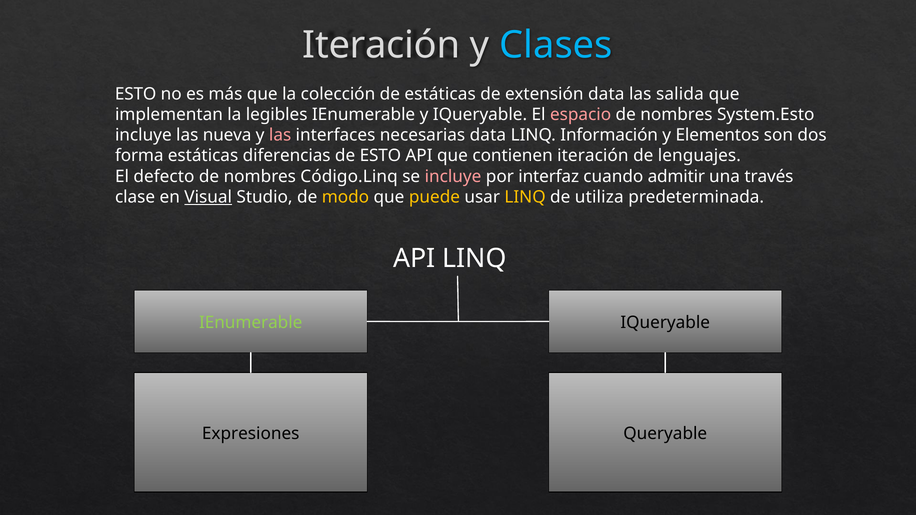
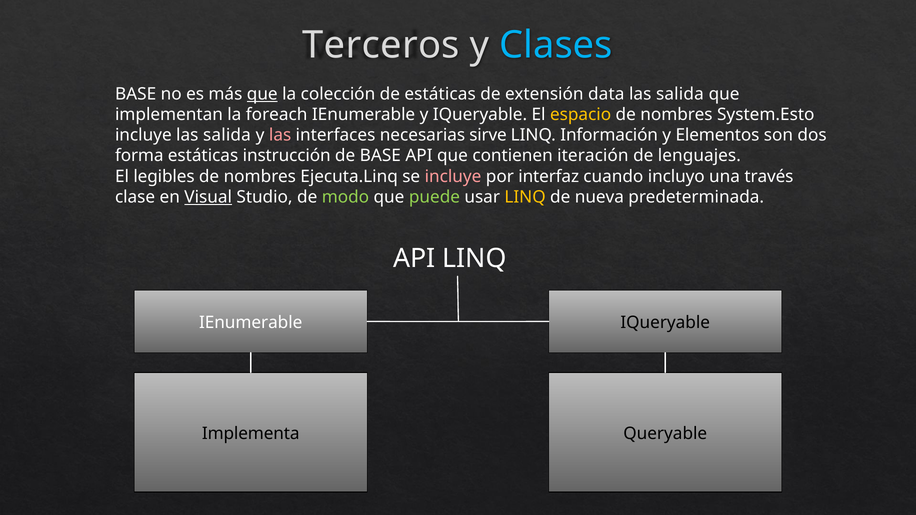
Iteración at (381, 45): Iteración -> Terceros
ESTO at (136, 94): ESTO -> BASE
que at (262, 94) underline: none -> present
legibles: legibles -> foreach
espacio colour: pink -> yellow
incluye las nueva: nueva -> salida
necesarias data: data -> sirve
diferencias: diferencias -> instrucción
de ESTO: ESTO -> BASE
defecto: defecto -> legibles
Código.Linq: Código.Linq -> Ejecuta.Linq
admitir: admitir -> incluyo
modo colour: yellow -> light green
puede colour: yellow -> light green
utiliza: utiliza -> nueva
IEnumerable at (251, 323) colour: light green -> white
Expresiones: Expresiones -> Implementa
